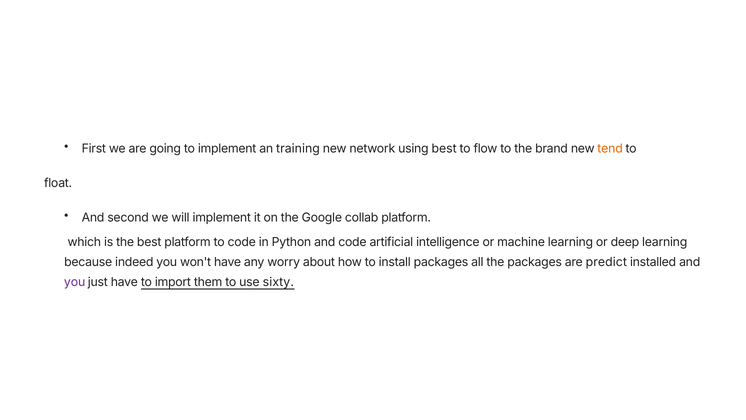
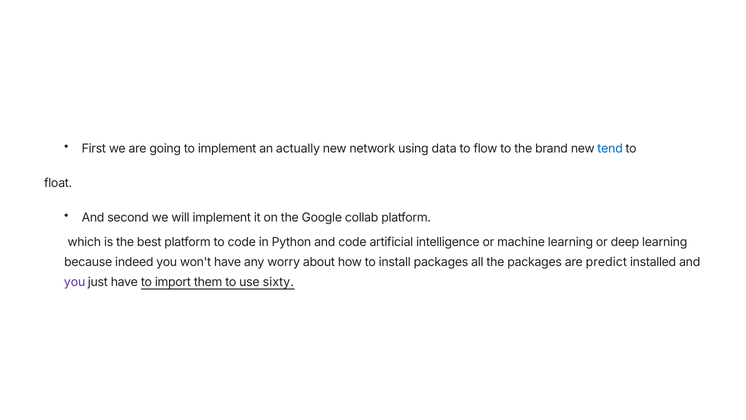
training: training -> actually
using best: best -> data
tend colour: orange -> blue
